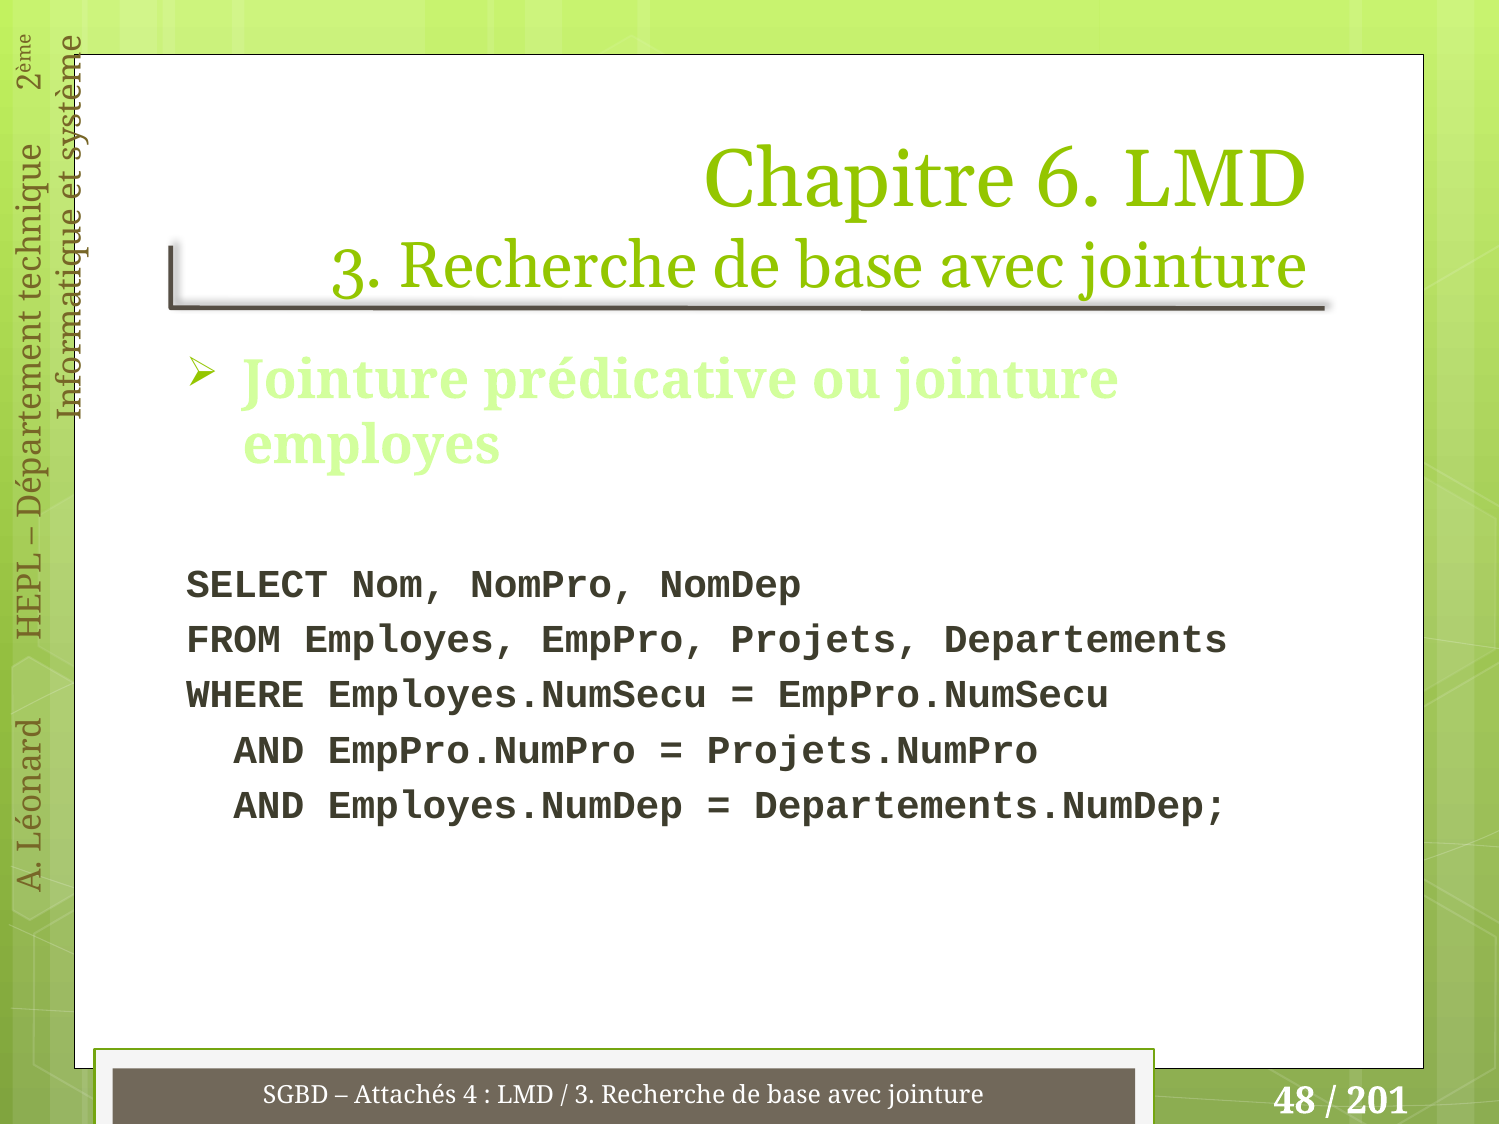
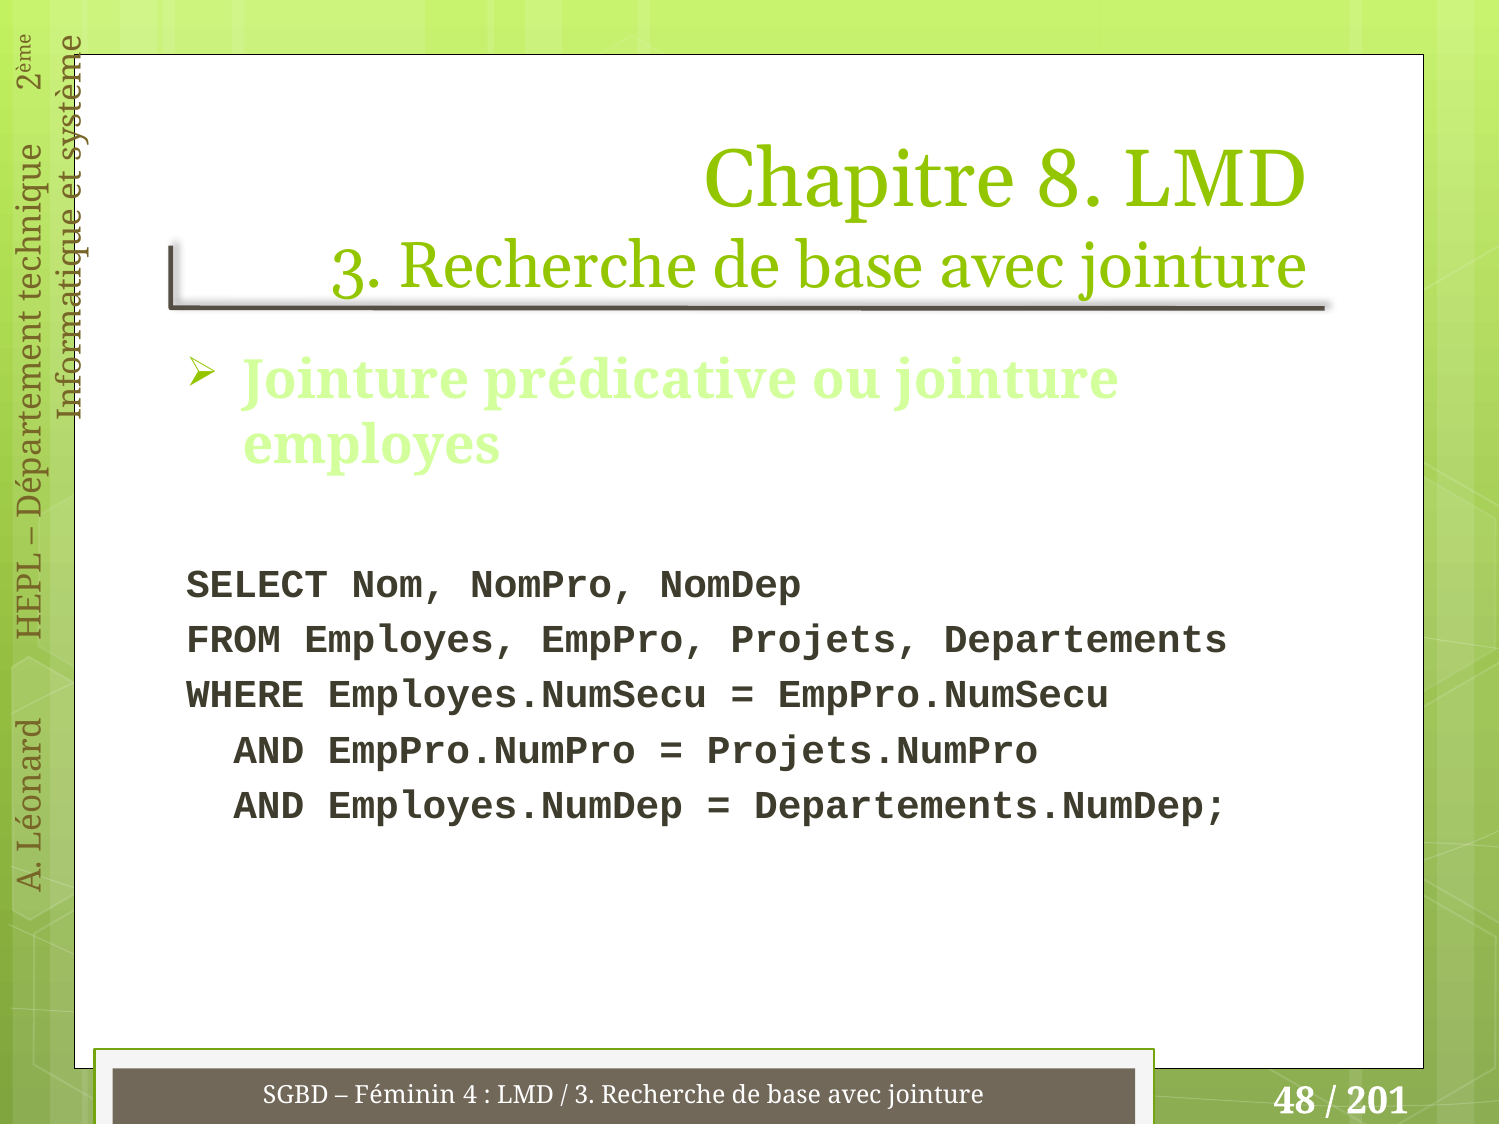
6: 6 -> 8
Attachés: Attachés -> Féminin
